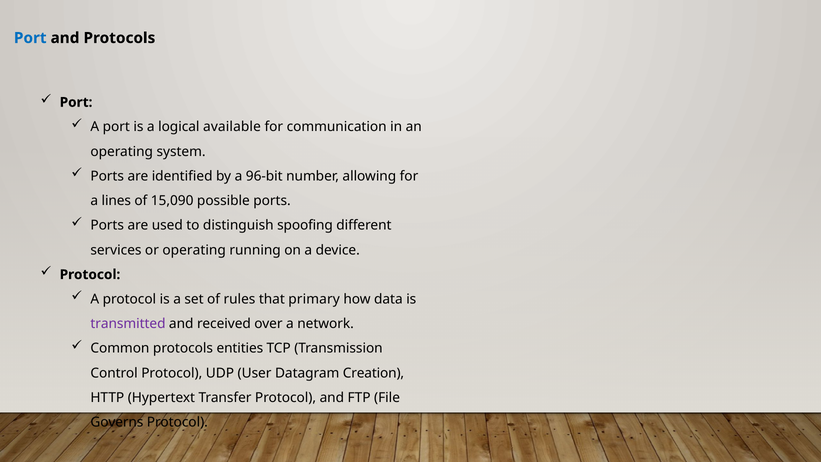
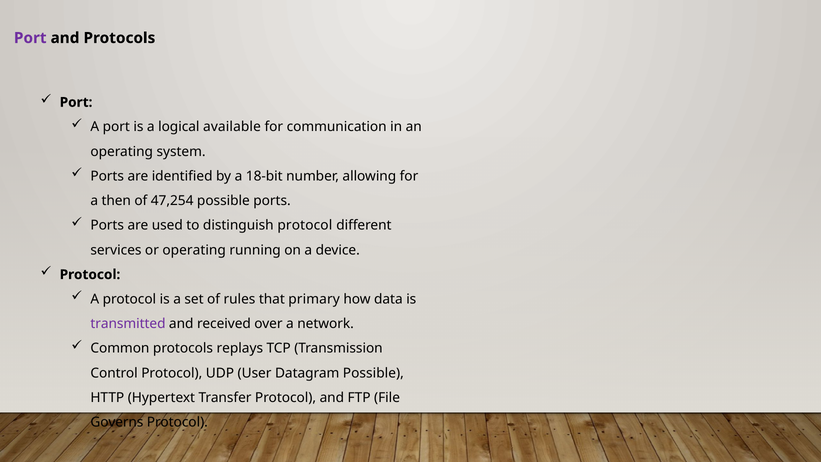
Port at (30, 38) colour: blue -> purple
96-bit: 96-bit -> 18-bit
lines: lines -> then
15,090: 15,090 -> 47,254
distinguish spoofing: spoofing -> protocol
entities: entities -> replays
Datagram Creation: Creation -> Possible
